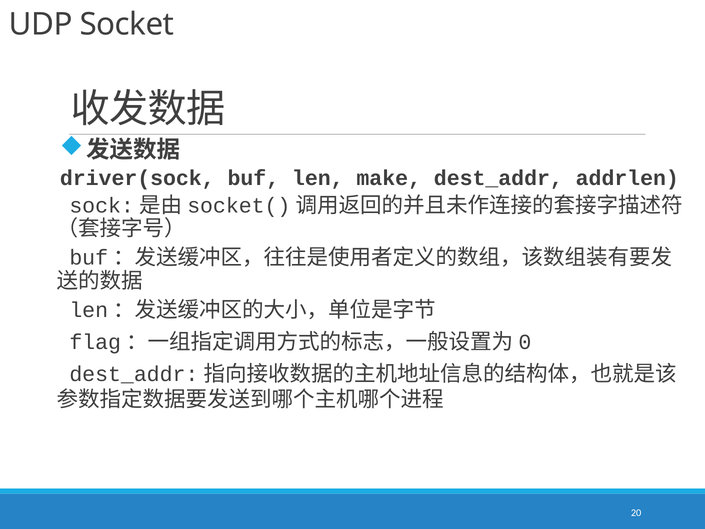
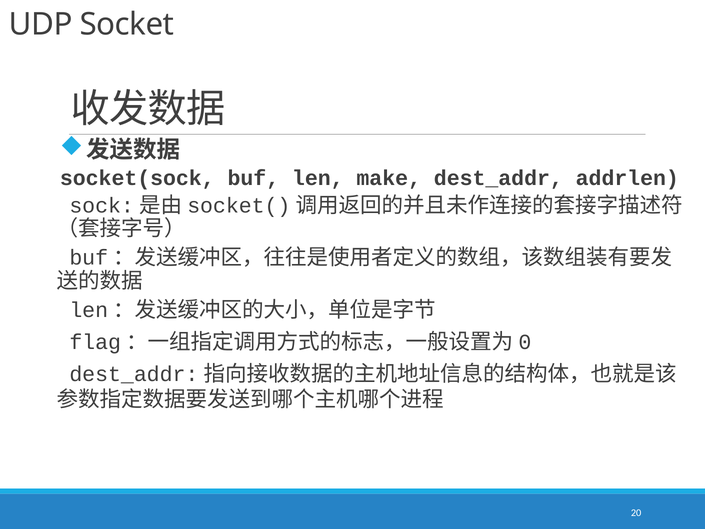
driver(sock: driver(sock -> socket(sock
